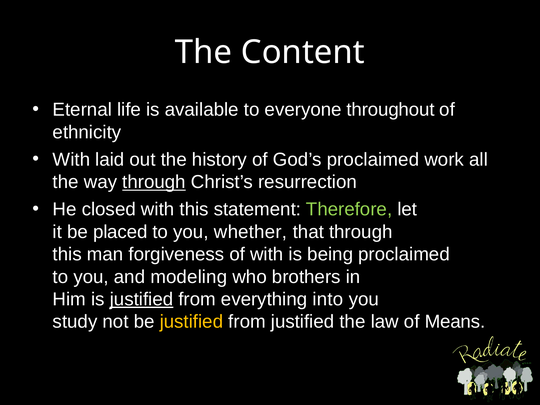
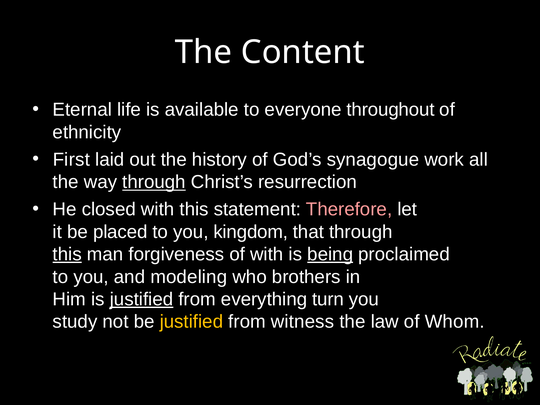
With at (71, 160): With -> First
God’s proclaimed: proclaimed -> synagogue
Therefore colour: light green -> pink
whether: whether -> kingdom
this at (67, 254) underline: none -> present
being underline: none -> present
into: into -> turn
from justified: justified -> witness
Means: Means -> Whom
